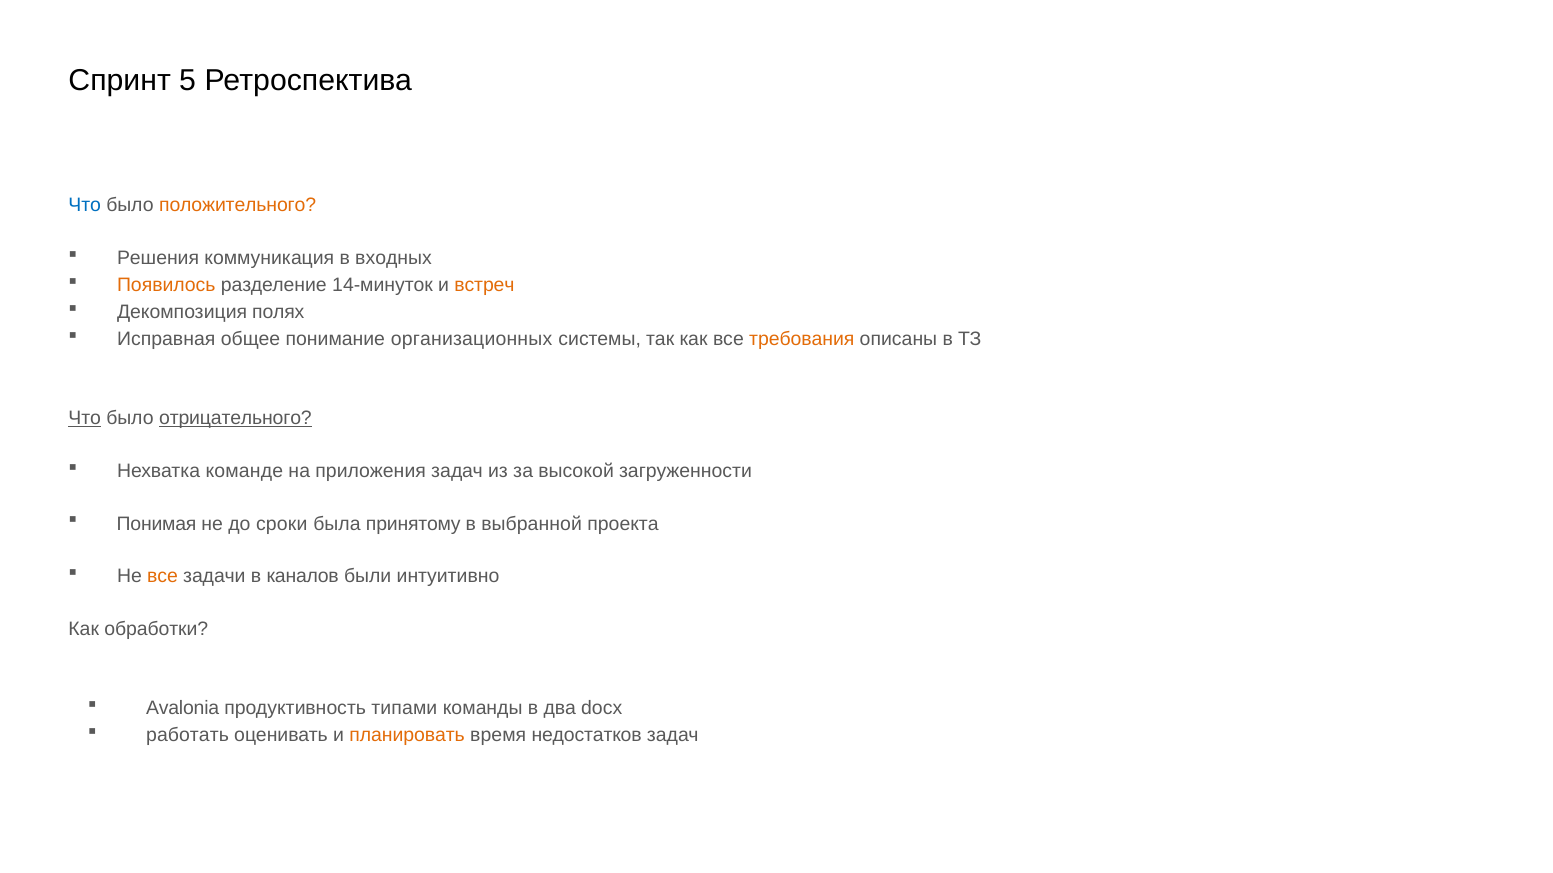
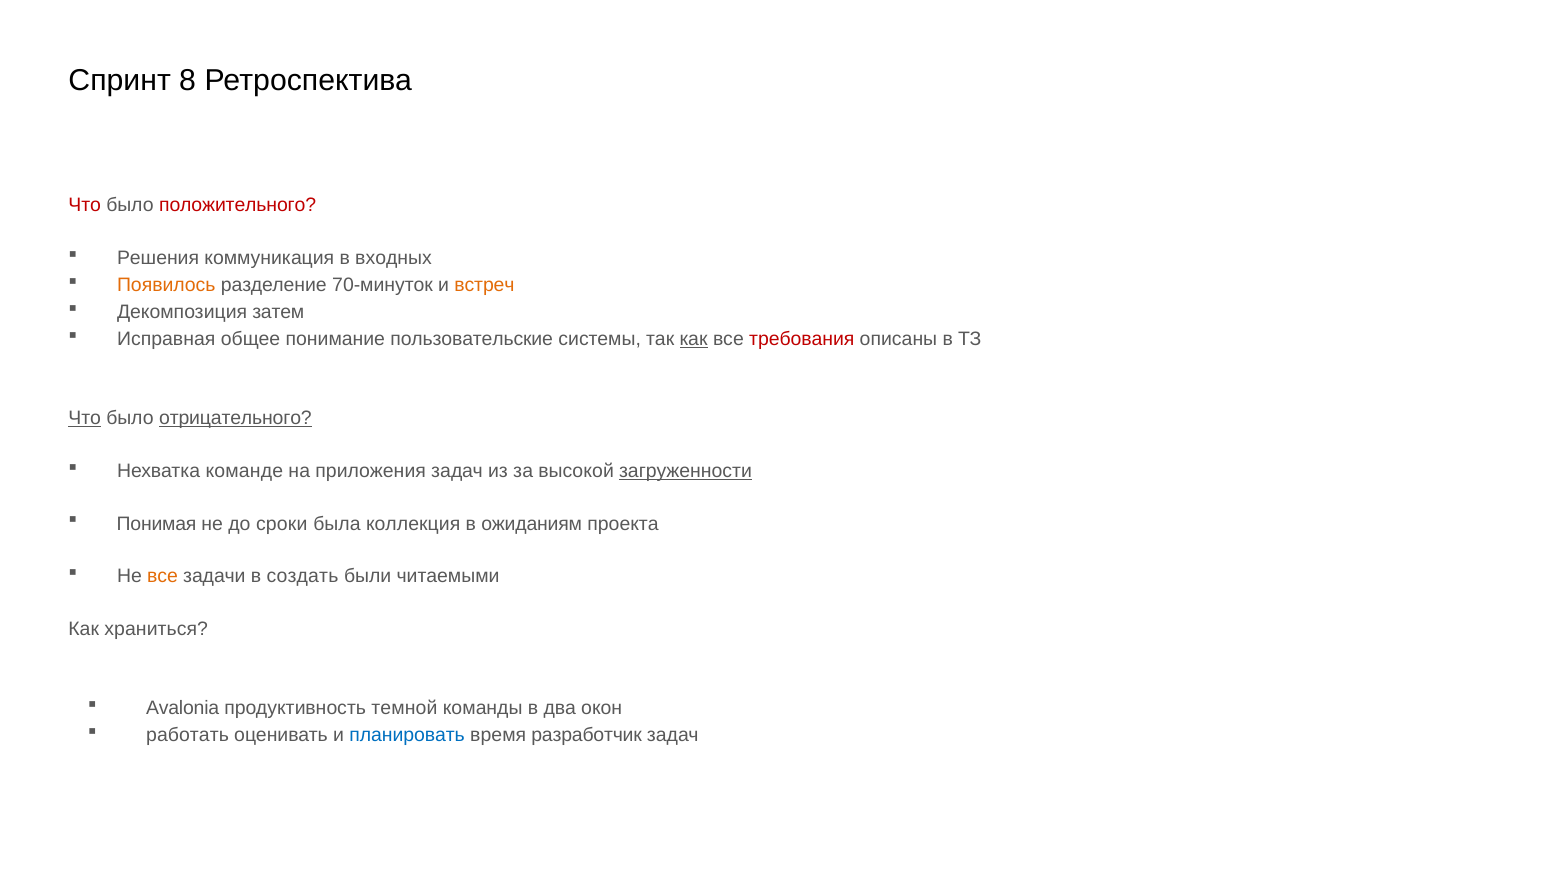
5: 5 -> 8
Что at (85, 205) colour: blue -> red
положительного colour: orange -> red
14-минуток: 14-минуток -> 70-минуток
полях: полях -> затем
организационных: организационных -> пользовательские
как at (694, 339) underline: none -> present
требования colour: orange -> red
загруженности underline: none -> present
принятому: принятому -> коллекция
выбранной: выбранной -> ожиданиям
каналов: каналов -> создать
интуитивно: интуитивно -> читаемыми
обработки: обработки -> храниться
типами: типами -> темной
docx: docx -> окон
планировать colour: orange -> blue
недостатков: недостатков -> разработчик
